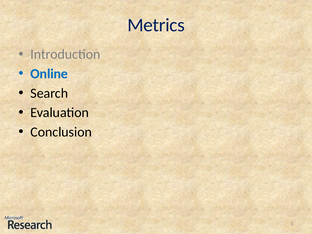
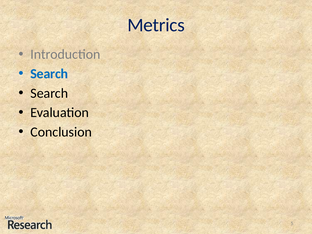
Online at (49, 74): Online -> Search
